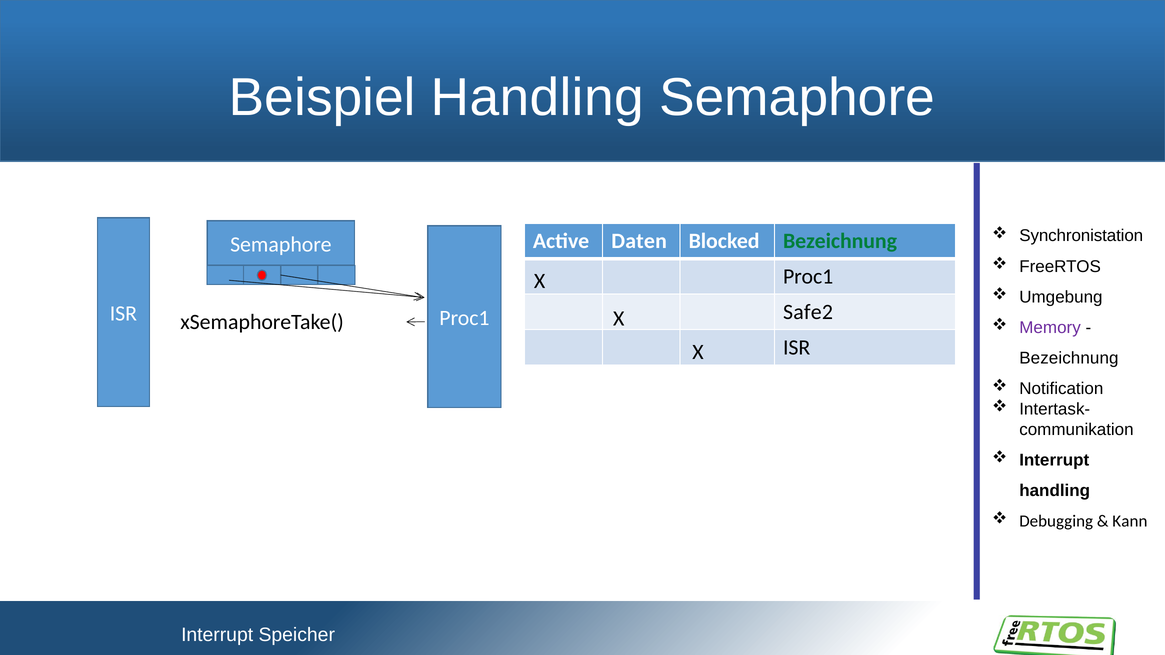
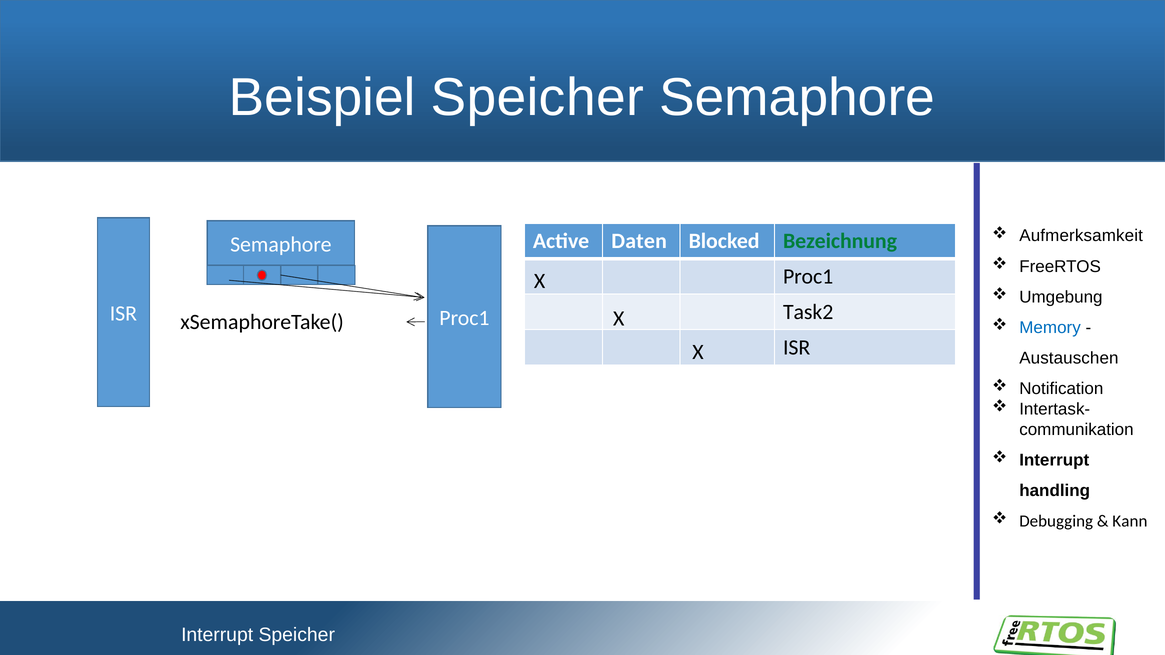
Beispiel Handling: Handling -> Speicher
Synchronistation: Synchronistation -> Aufmerksamkeit
Safe2: Safe2 -> Task2
Memory colour: purple -> blue
Bezeichnung at (1069, 358): Bezeichnung -> Austauschen
